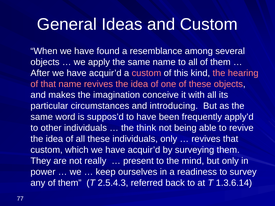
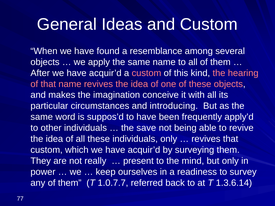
think: think -> save
2.5.4.3: 2.5.4.3 -> 1.0.7.7
